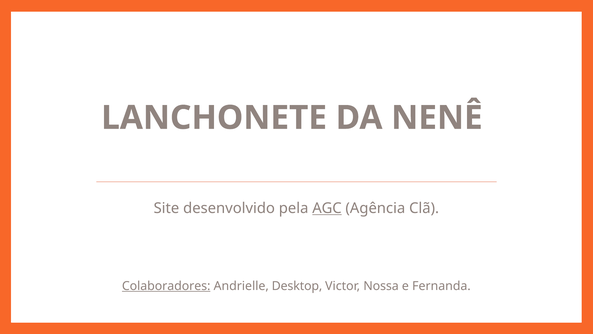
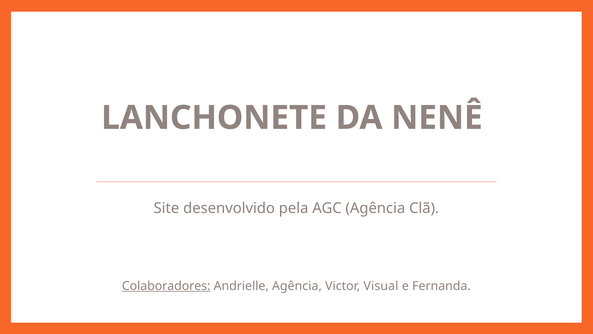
AGC underline: present -> none
Andrielle Desktop: Desktop -> Agência
Nossa: Nossa -> Visual
